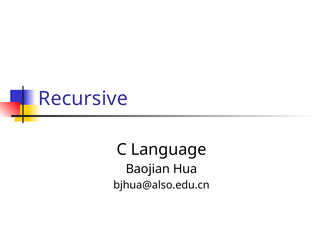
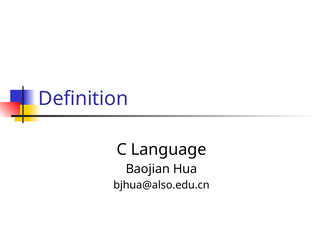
Recursive: Recursive -> Definition
